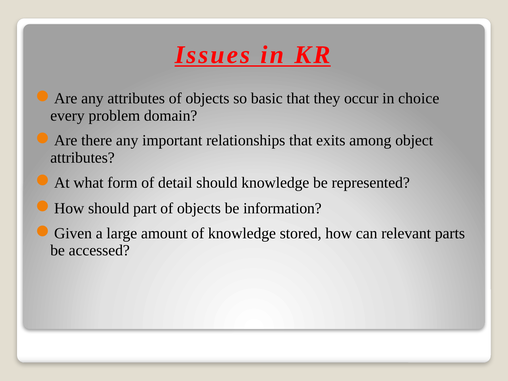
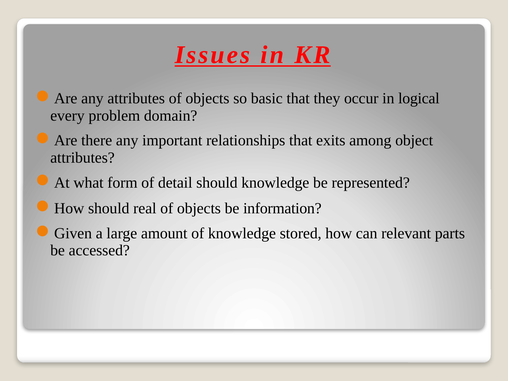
choice: choice -> logical
part: part -> real
